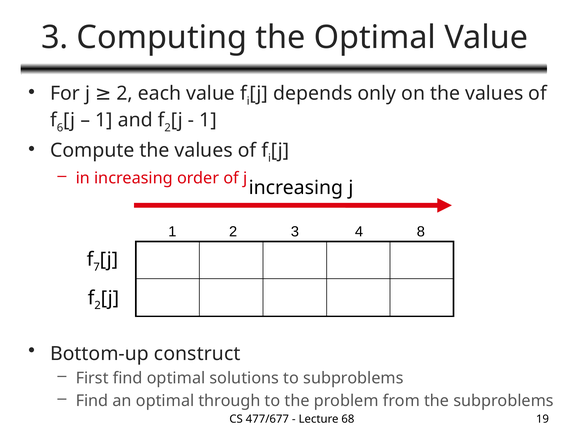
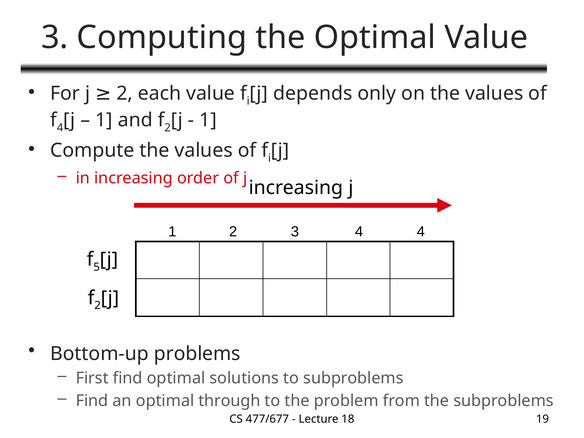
6 at (60, 128): 6 -> 4
4 8: 8 -> 4
7: 7 -> 5
construct: construct -> problems
68: 68 -> 18
